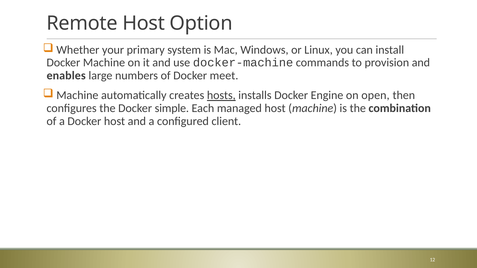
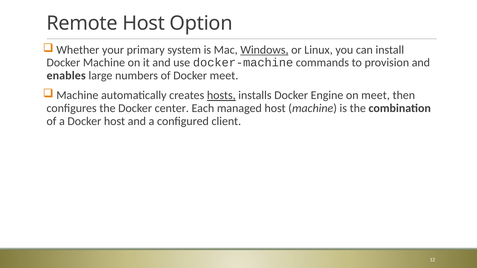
Windows underline: none -> present
on open: open -> meet
simple: simple -> center
